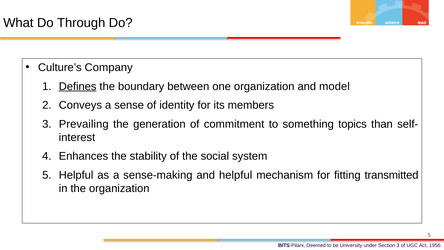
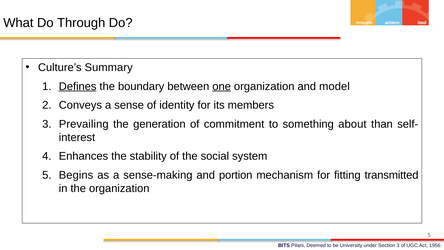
Company: Company -> Summary
one underline: none -> present
topics: topics -> about
5 Helpful: Helpful -> Begins
and helpful: helpful -> portion
